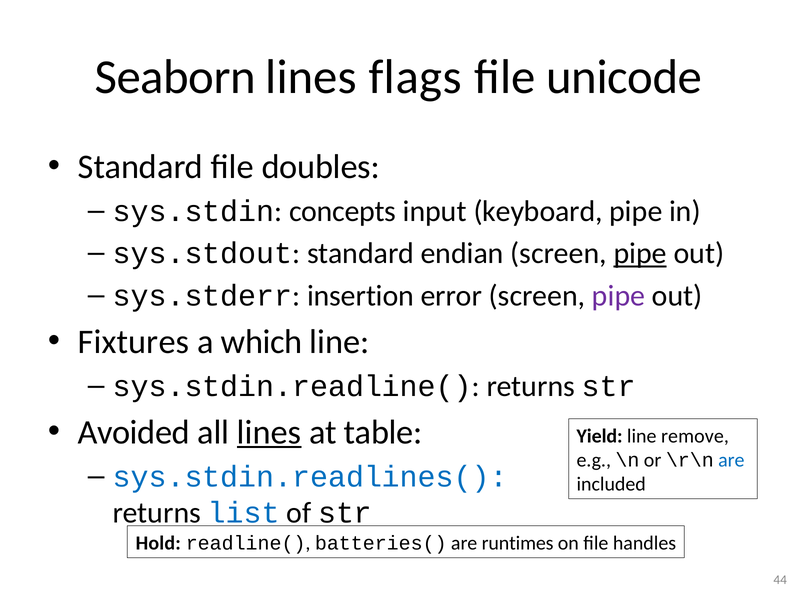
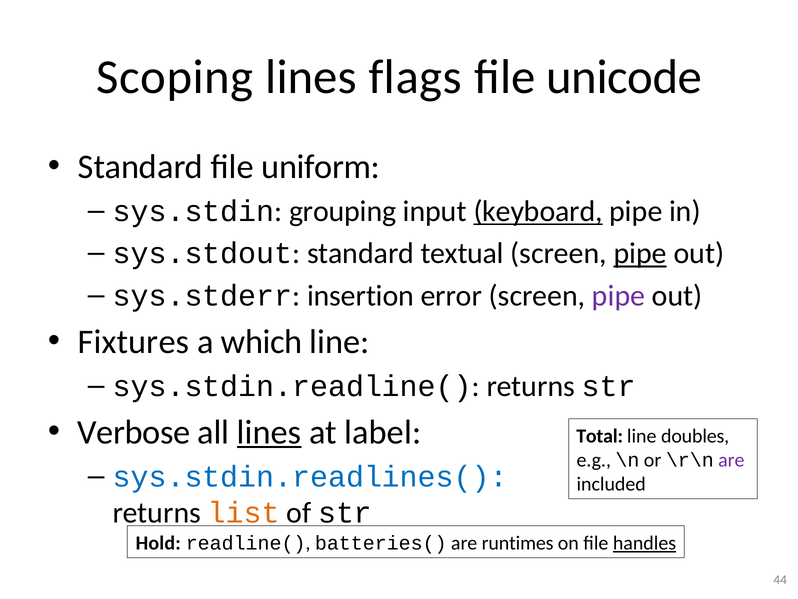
Seaborn: Seaborn -> Scoping
doubles: doubles -> uniform
concepts: concepts -> grouping
keyboard underline: none -> present
endian: endian -> textual
Avoided: Avoided -> Verbose
table: table -> label
Yield: Yield -> Total
remove: remove -> doubles
are at (731, 460) colour: blue -> purple
list colour: blue -> orange
handles underline: none -> present
